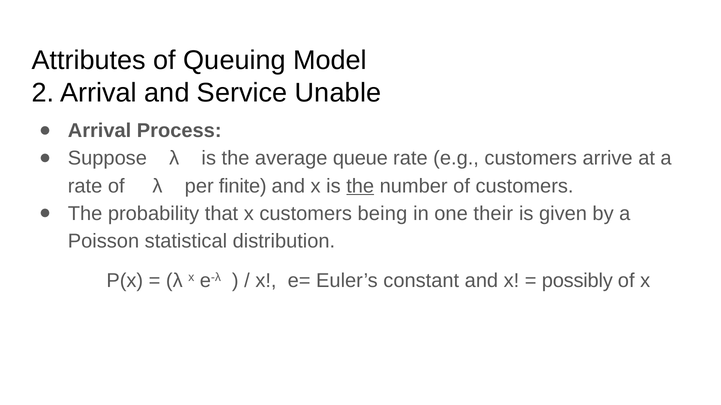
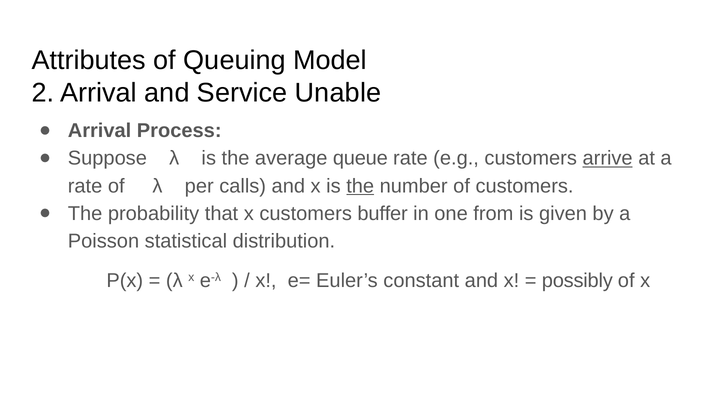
arrive underline: none -> present
finite: finite -> calls
being: being -> buffer
their: their -> from
